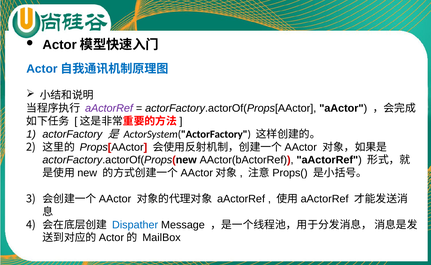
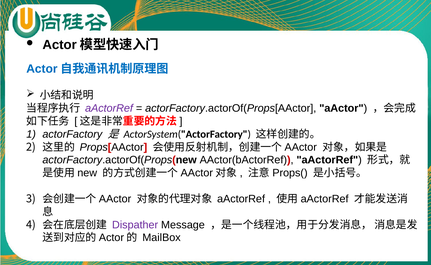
Dispather colour: blue -> purple
